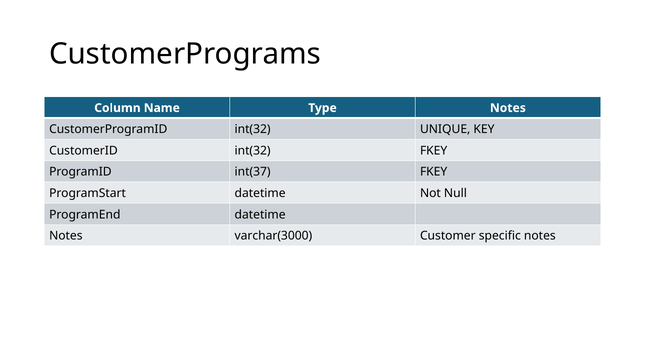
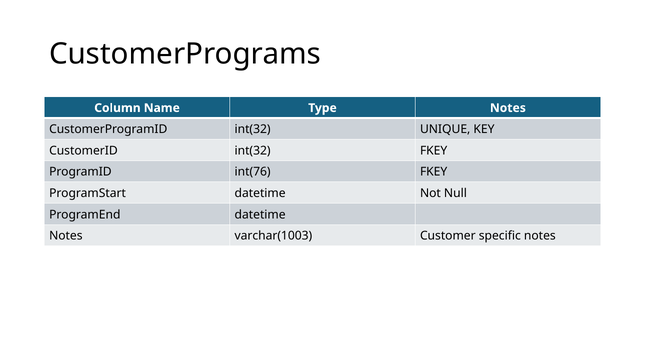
int(37: int(37 -> int(76
varchar(3000: varchar(3000 -> varchar(1003
